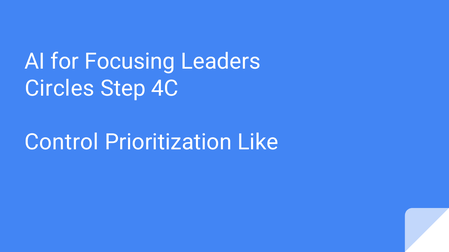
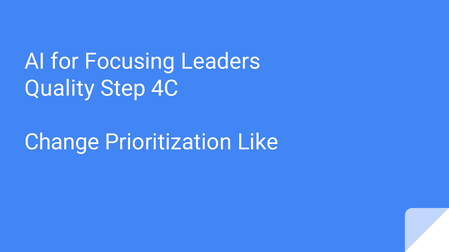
Circles: Circles -> Quality
Control: Control -> Change
